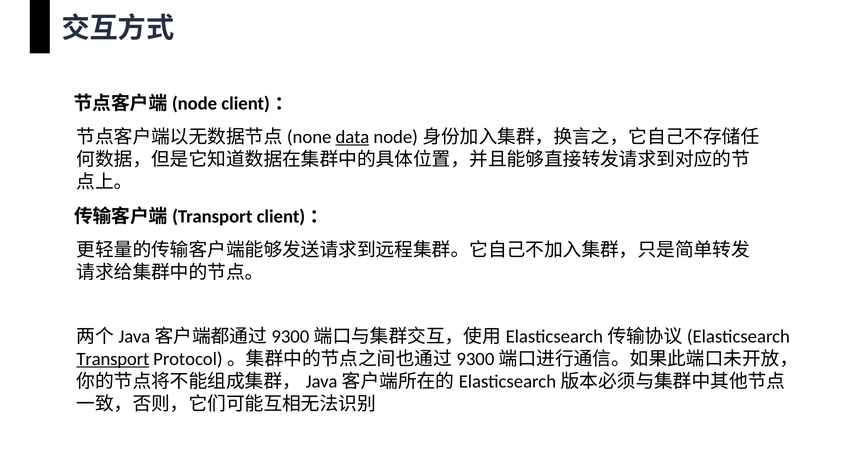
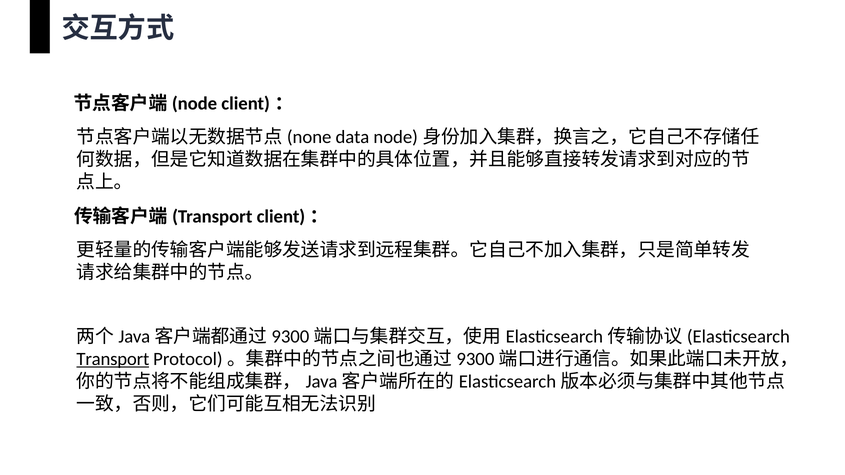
data underline: present -> none
